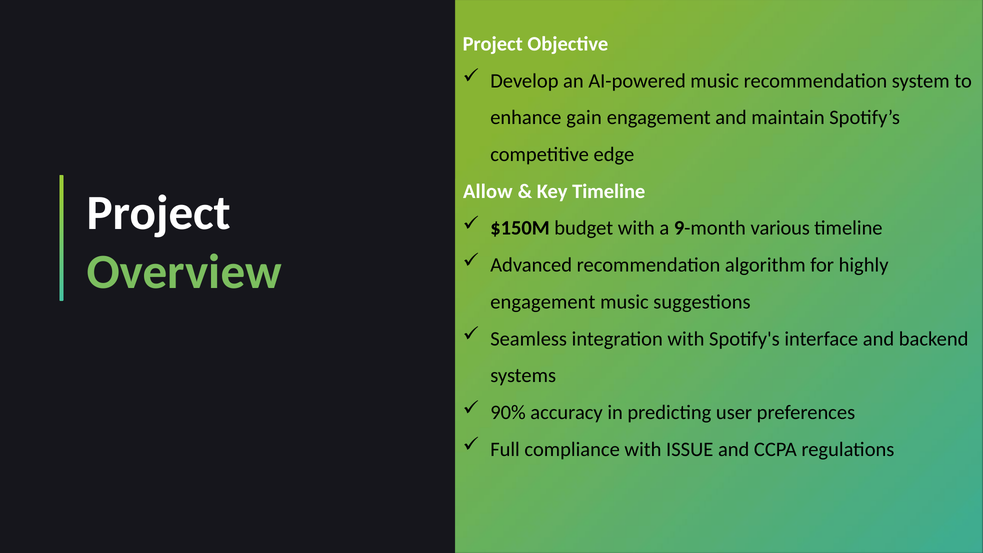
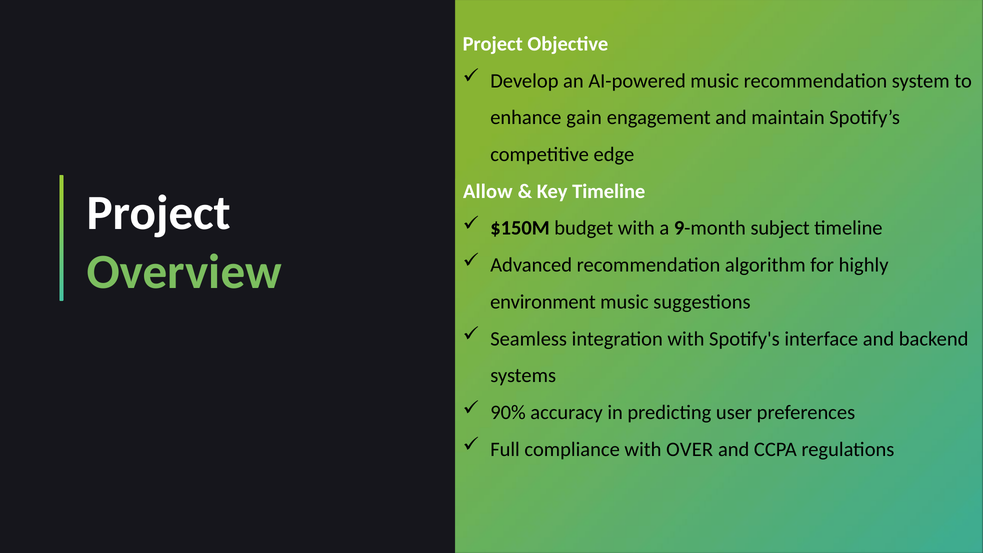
various: various -> subject
engagement at (543, 302): engagement -> environment
ISSUE: ISSUE -> OVER
